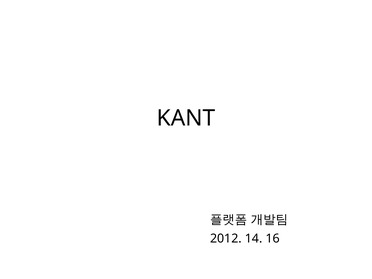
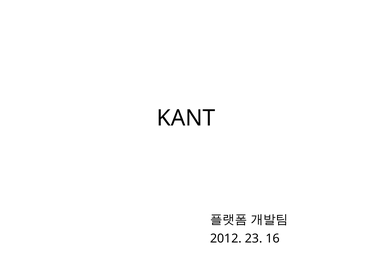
14: 14 -> 23
